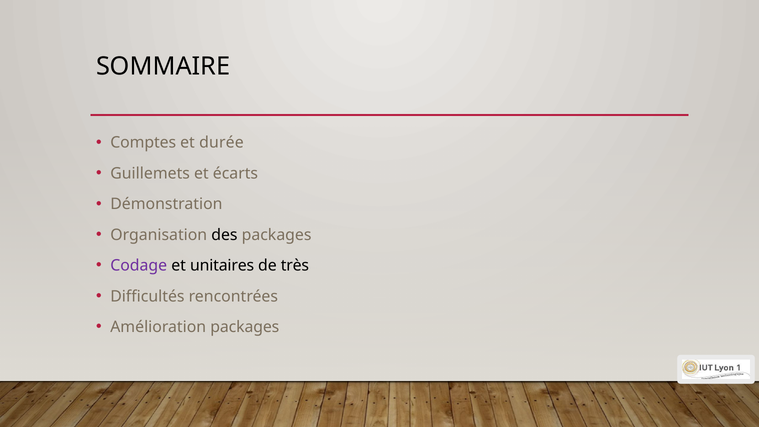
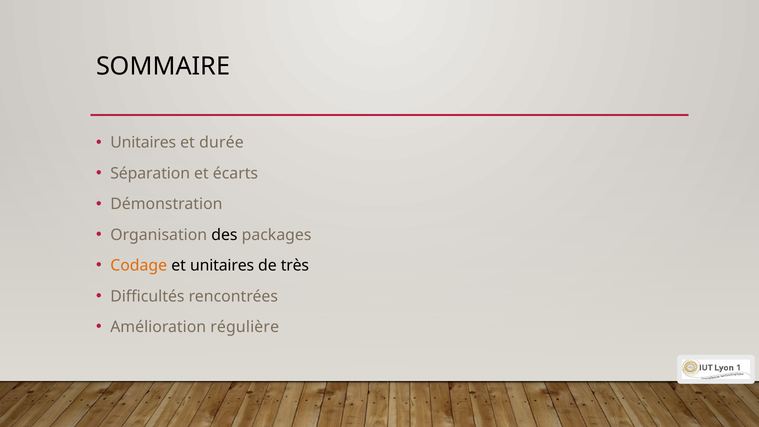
Comptes at (143, 143): Comptes -> Unitaires
Guillemets: Guillemets -> Séparation
Codage colour: purple -> orange
Amélioration packages: packages -> régulière
